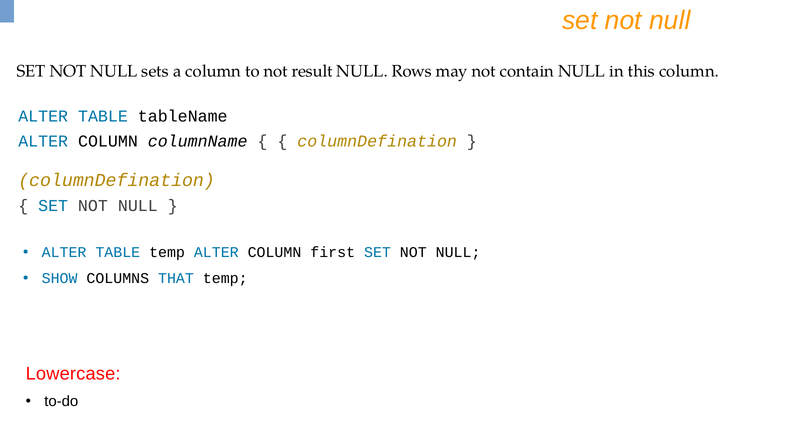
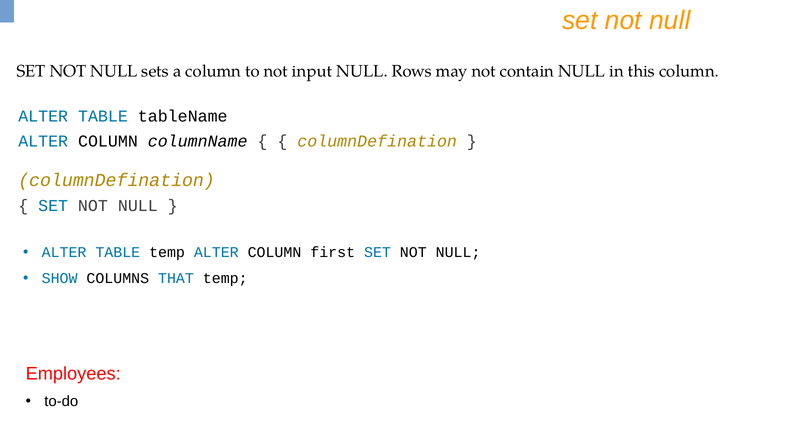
result: result -> input
Lowercase: Lowercase -> Employees
